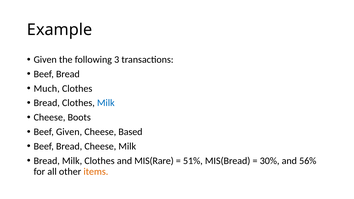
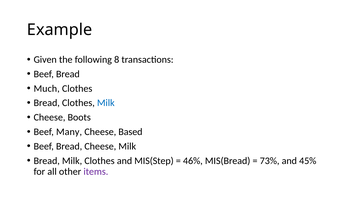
3: 3 -> 8
Beef Given: Given -> Many
MIS(Rare: MIS(Rare -> MIS(Step
51%: 51% -> 46%
30%: 30% -> 73%
56%: 56% -> 45%
items colour: orange -> purple
